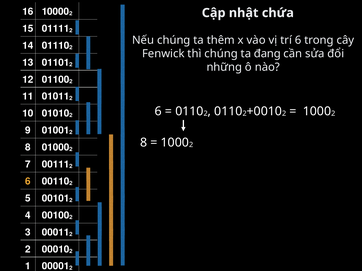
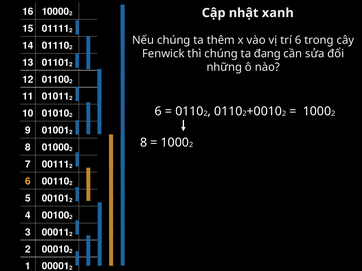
chứa: chứa -> xanh
